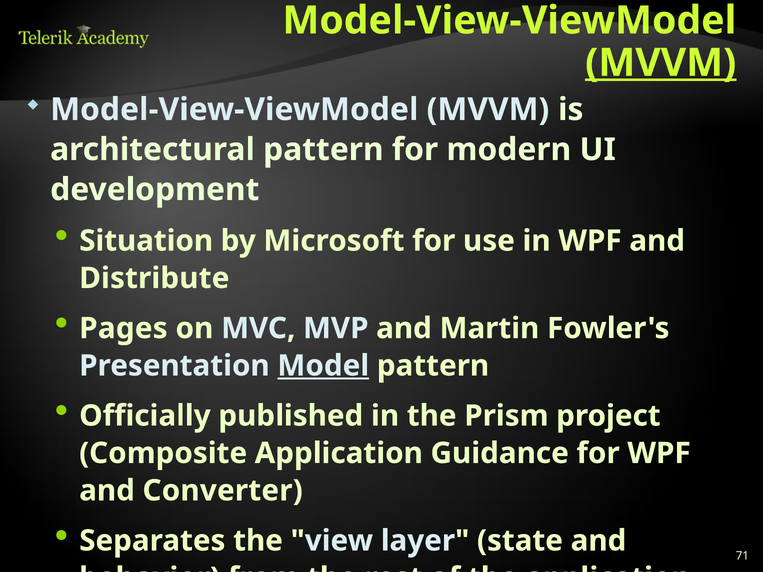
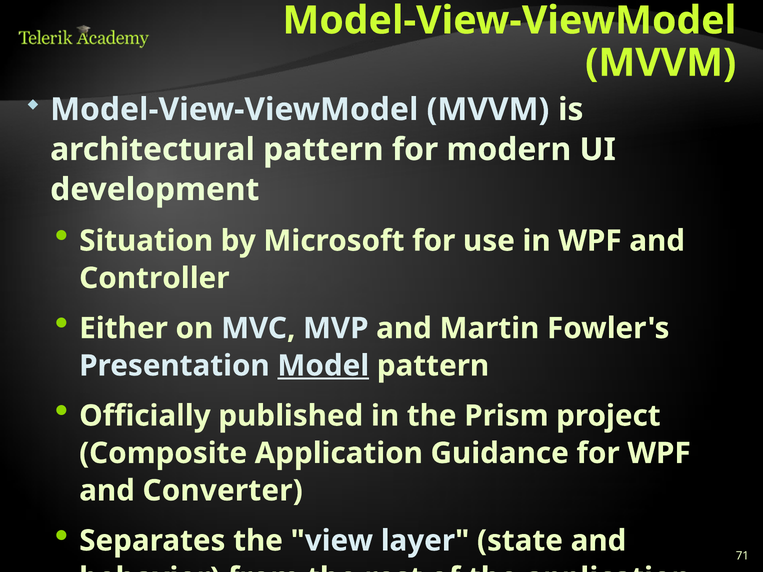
MVVM at (661, 63) underline: present -> none
Distribute: Distribute -> Controller
Pages: Pages -> Either
